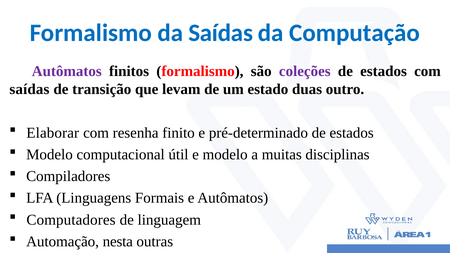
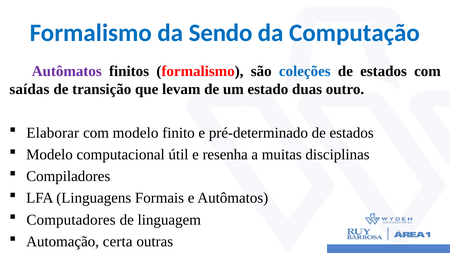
da Saídas: Saídas -> Sendo
coleções colour: purple -> blue
com resenha: resenha -> modelo
e modelo: modelo -> resenha
nesta: nesta -> certa
